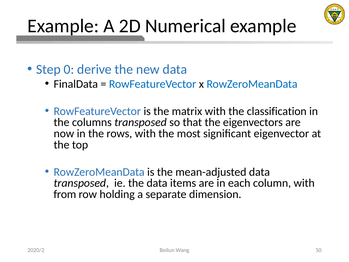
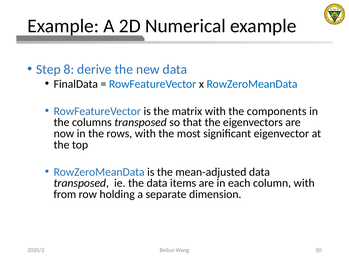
0: 0 -> 8
classification: classification -> components
